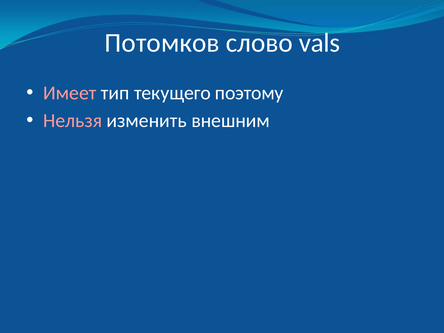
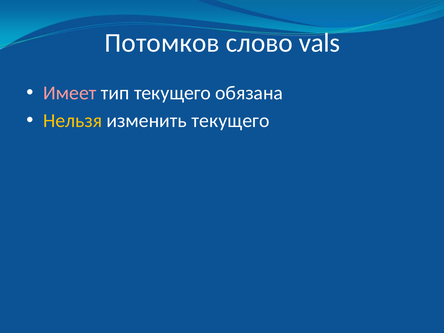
поэтому: поэтому -> обязана
Нельзя colour: pink -> yellow
изменить внешним: внешним -> текущего
